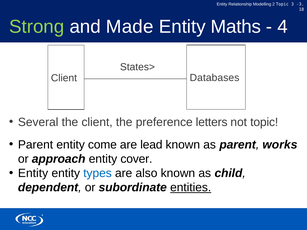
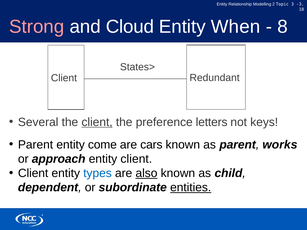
Strong colour: light green -> pink
Made: Made -> Cloud
Maths: Maths -> When
4: 4 -> 8
Databases: Databases -> Redundant
client at (97, 122) underline: none -> present
not topic: topic -> keys
lead: lead -> cars
entity cover: cover -> client
Entity at (33, 173): Entity -> Client
also underline: none -> present
